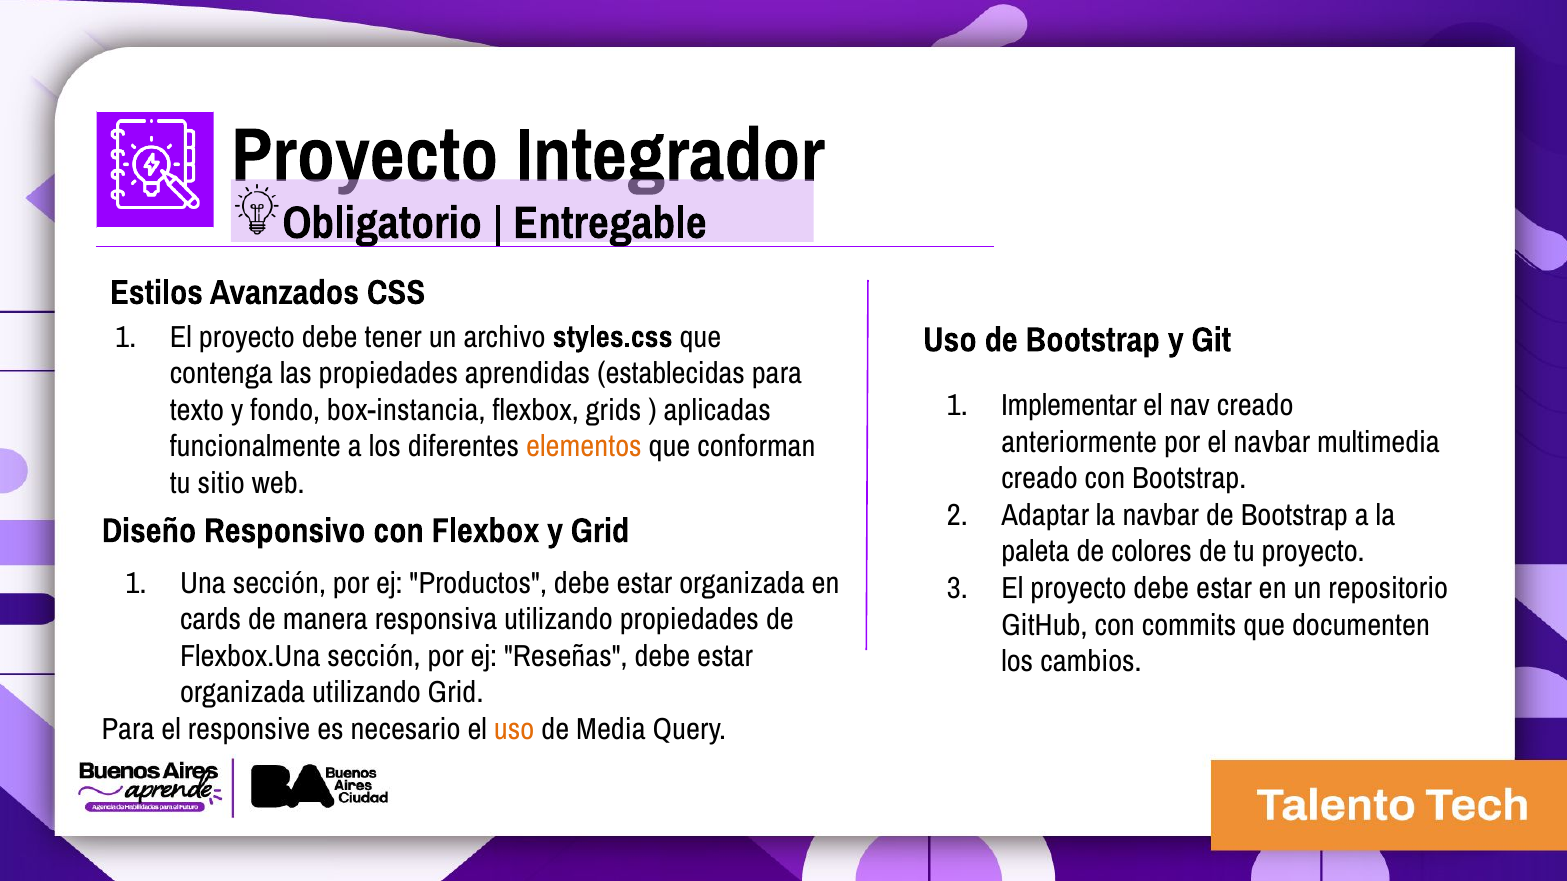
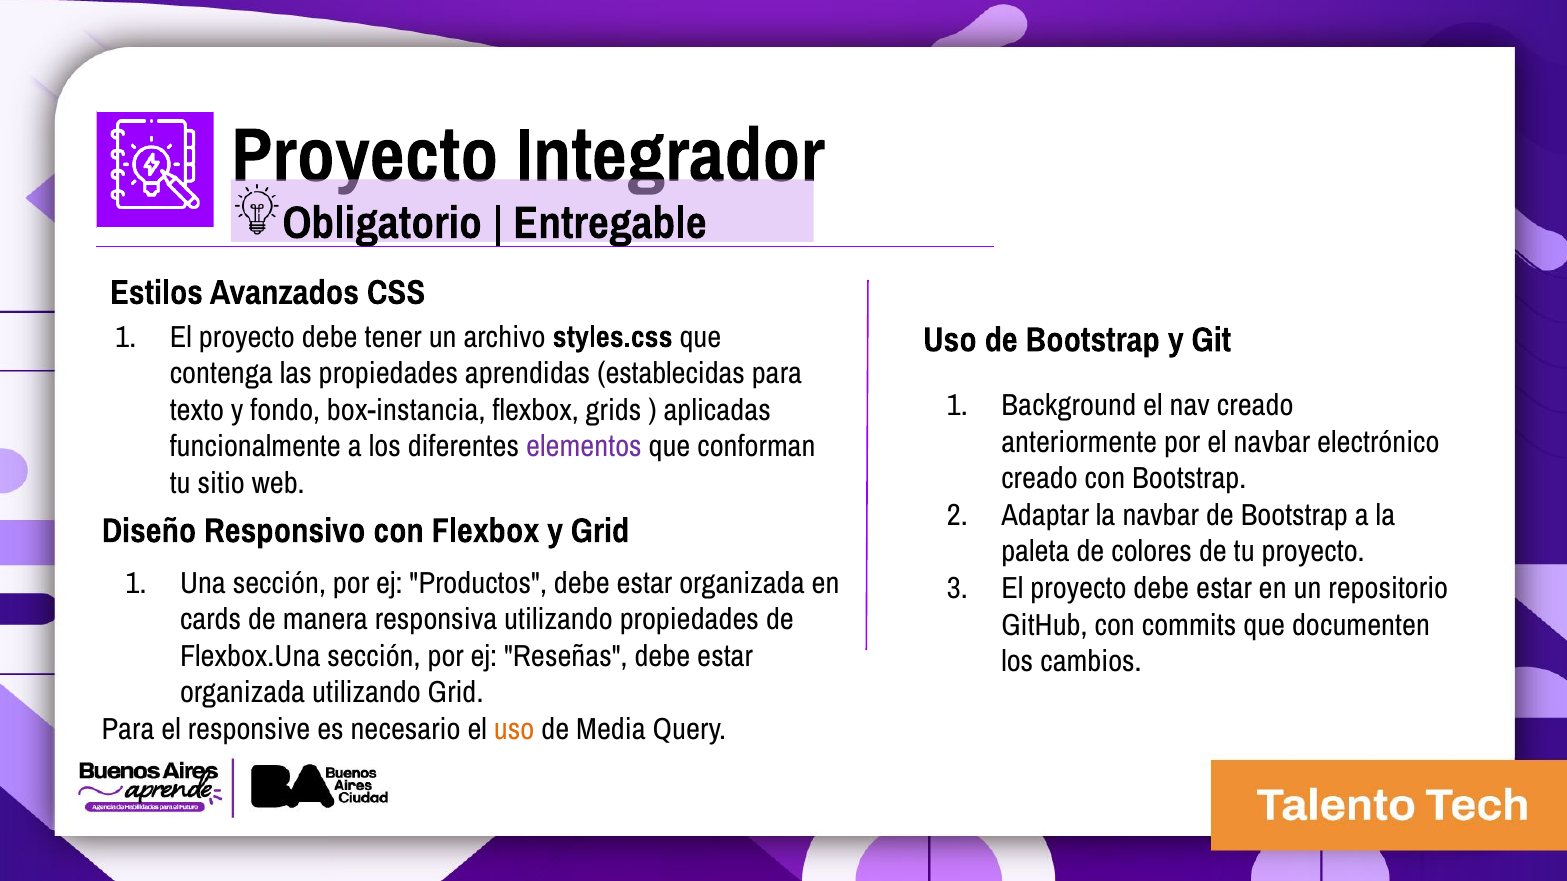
Implementar: Implementar -> Background
multimedia: multimedia -> electrónico
elementos colour: orange -> purple
